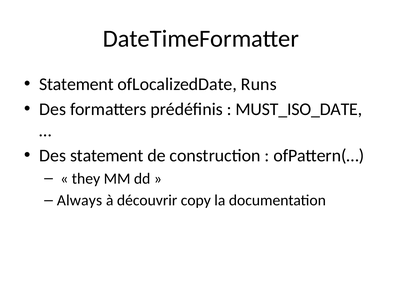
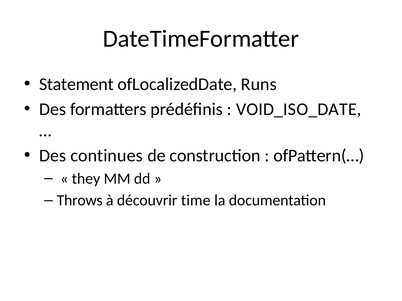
MUST_ISO_DATE: MUST_ISO_DATE -> VOID_ISO_DATE
Des statement: statement -> continues
Always: Always -> Throws
copy: copy -> time
